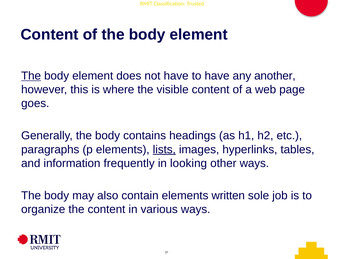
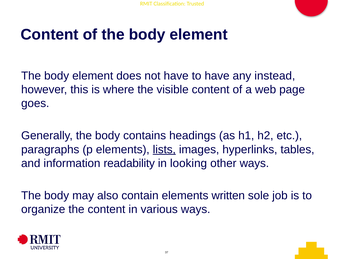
The at (31, 76) underline: present -> none
another: another -> instead
frequently: frequently -> readability
